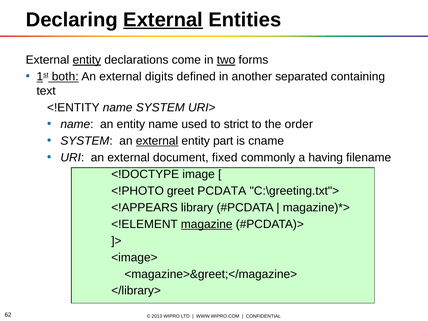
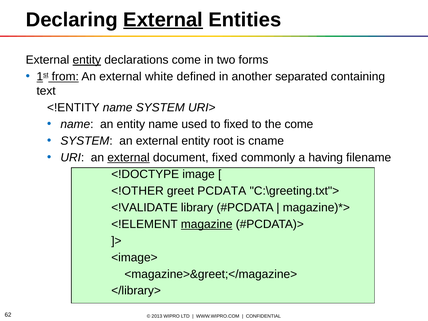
two underline: present -> none
both: both -> from
digits: digits -> white
to strict: strict -> fixed
the order: order -> come
external at (157, 141) underline: present -> none
part: part -> root
external at (129, 158) underline: none -> present
<!PHOTO: <!PHOTO -> <!OTHER
<!APPEARS: <!APPEARS -> <!VALIDATE
